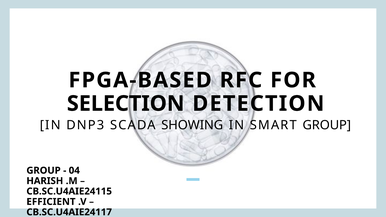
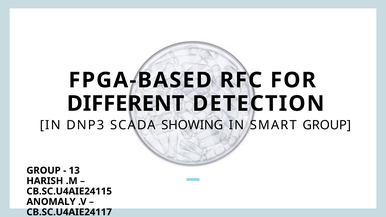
SELECTION: SELECTION -> DIFFERENT
04: 04 -> 13
EFFICIENT: EFFICIENT -> ANOMALY
